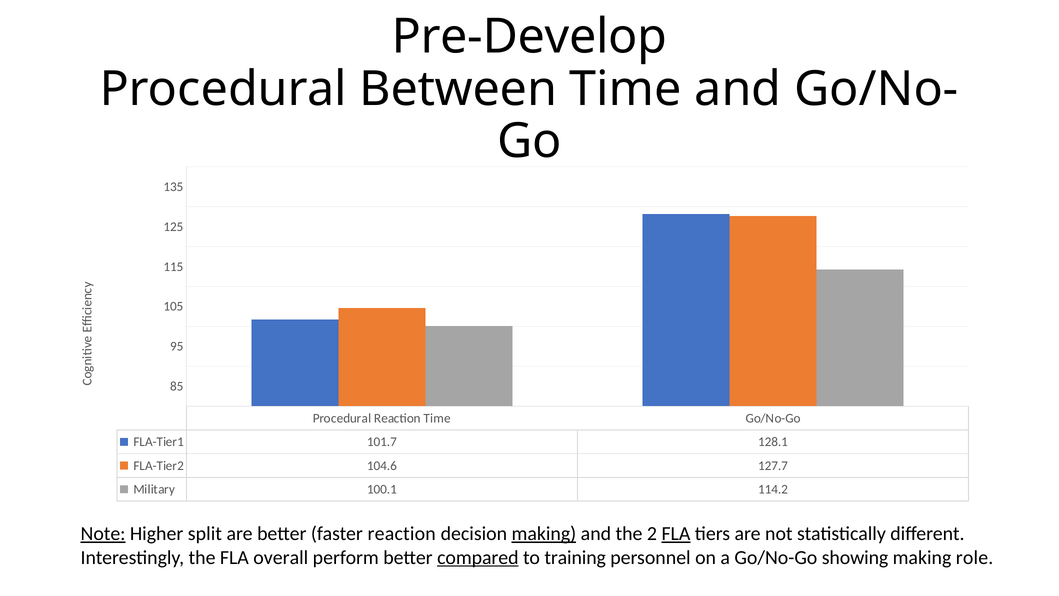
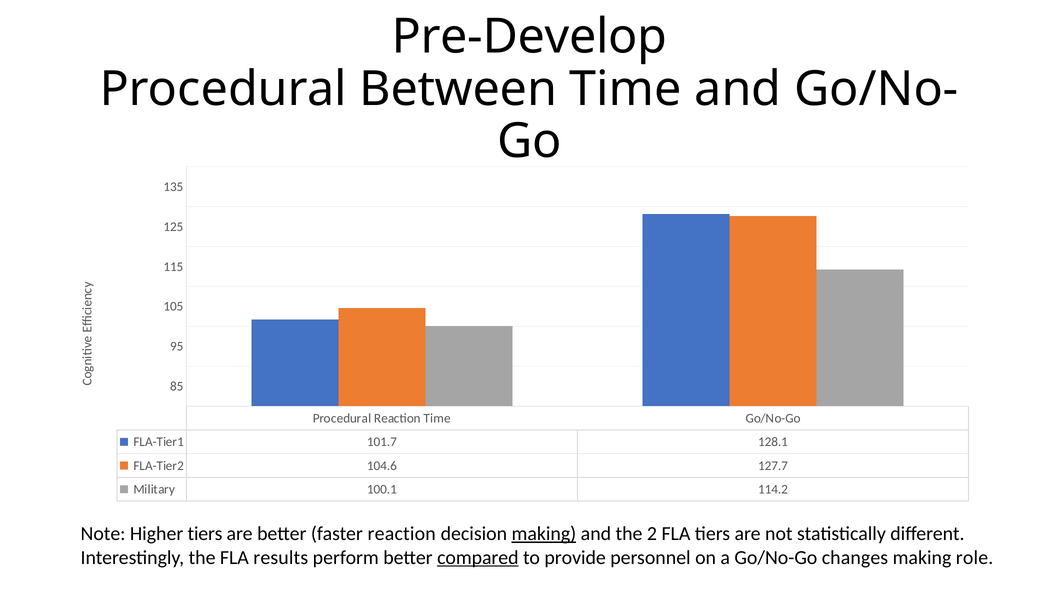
Note underline: present -> none
Higher split: split -> tiers
FLA at (676, 533) underline: present -> none
overall: overall -> results
training: training -> provide
showing: showing -> changes
